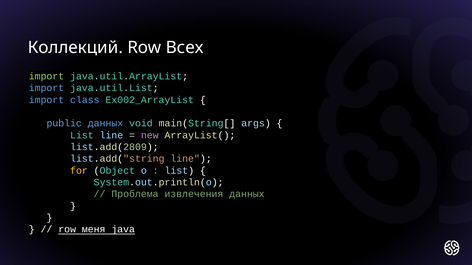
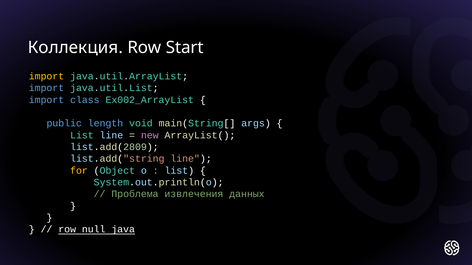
Коллекций: Коллекций -> Коллекция
Всех: Всех -> Start
import at (46, 76) colour: light green -> yellow
public данных: данных -> length
меня: меня -> null
